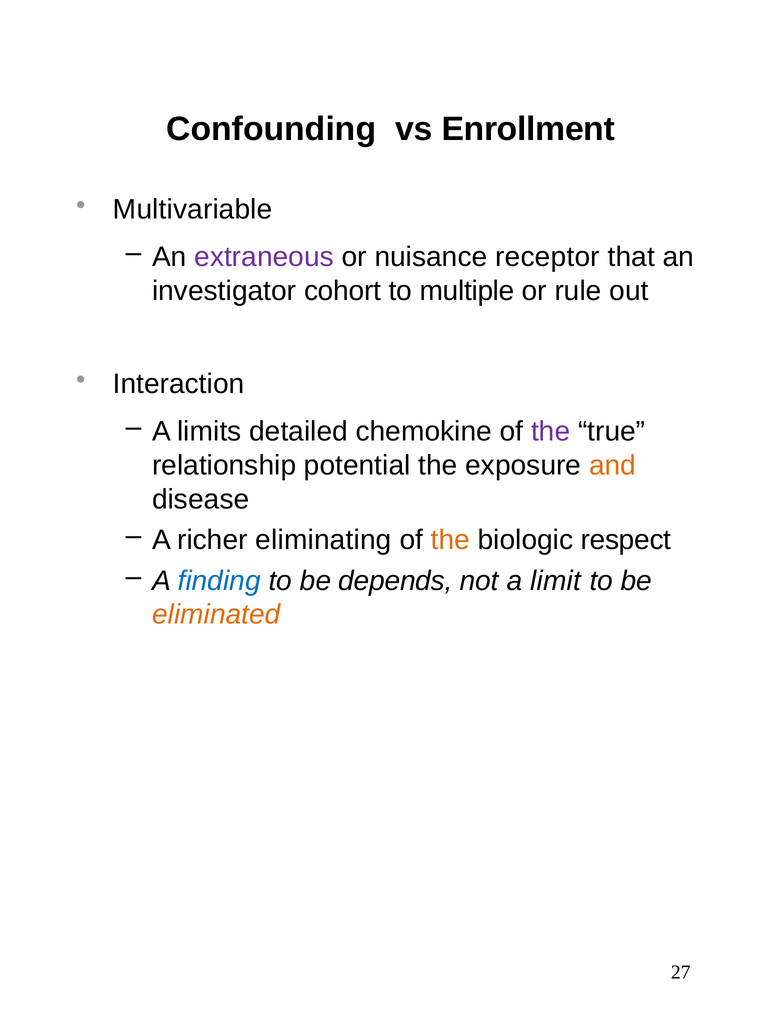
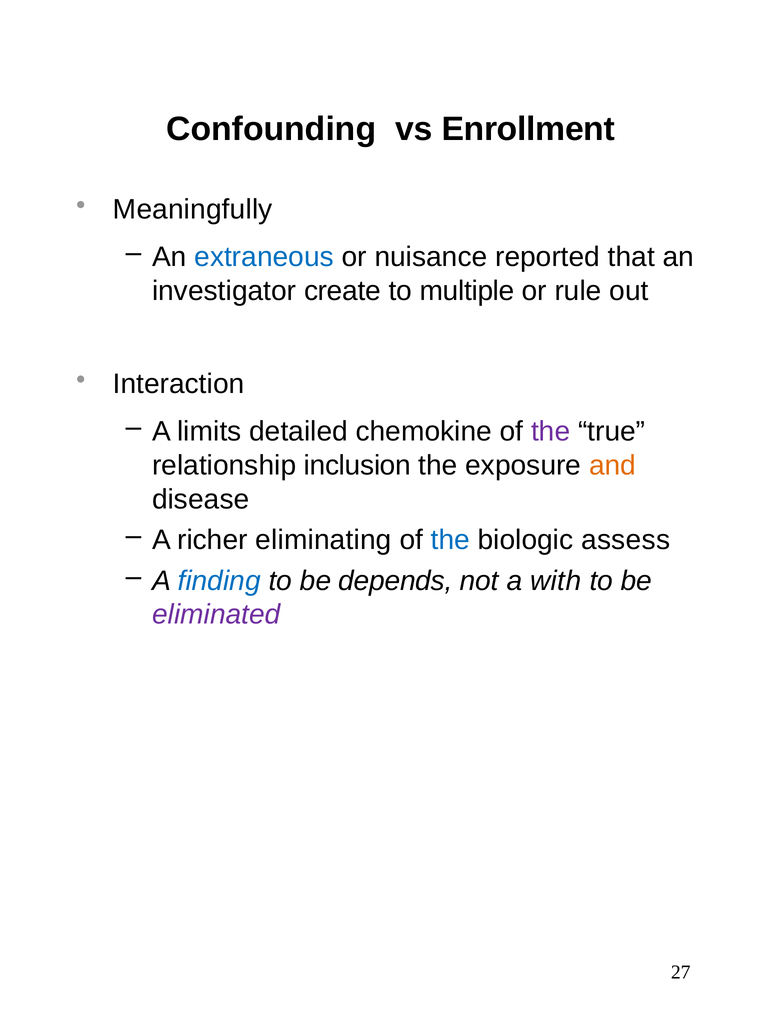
Multivariable: Multivariable -> Meaningfully
extraneous colour: purple -> blue
receptor: receptor -> reported
cohort: cohort -> create
potential: potential -> inclusion
the at (450, 540) colour: orange -> blue
respect: respect -> assess
limit: limit -> with
eliminated colour: orange -> purple
